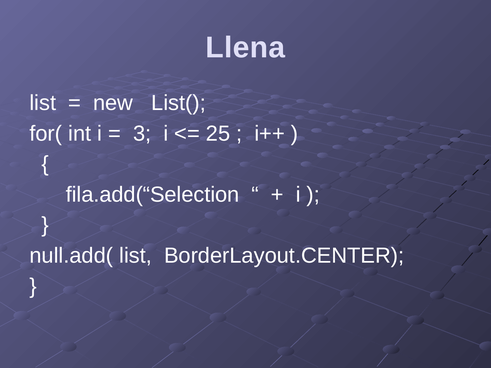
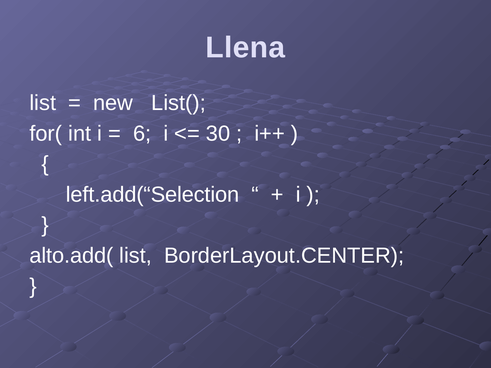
3: 3 -> 6
25: 25 -> 30
fila.add(“Selection: fila.add(“Selection -> left.add(“Selection
null.add(: null.add( -> alto.add(
